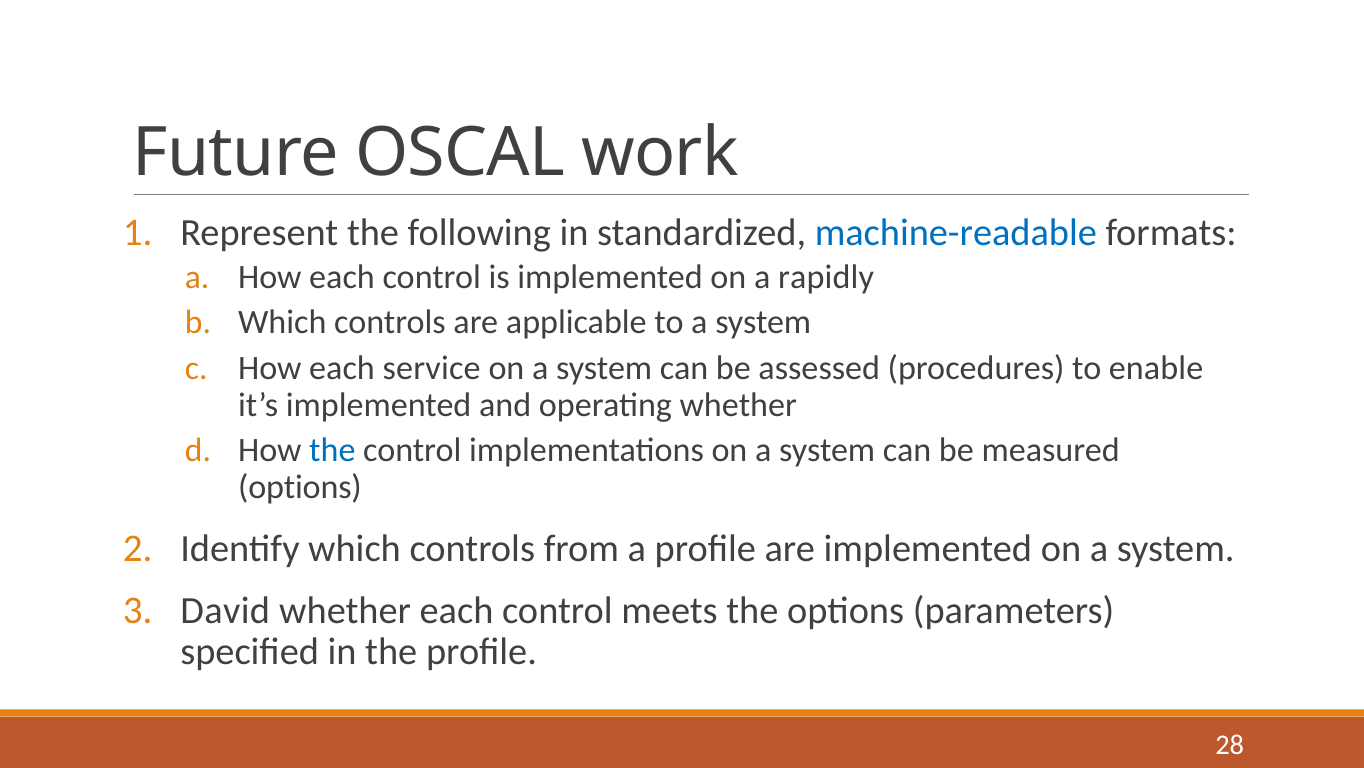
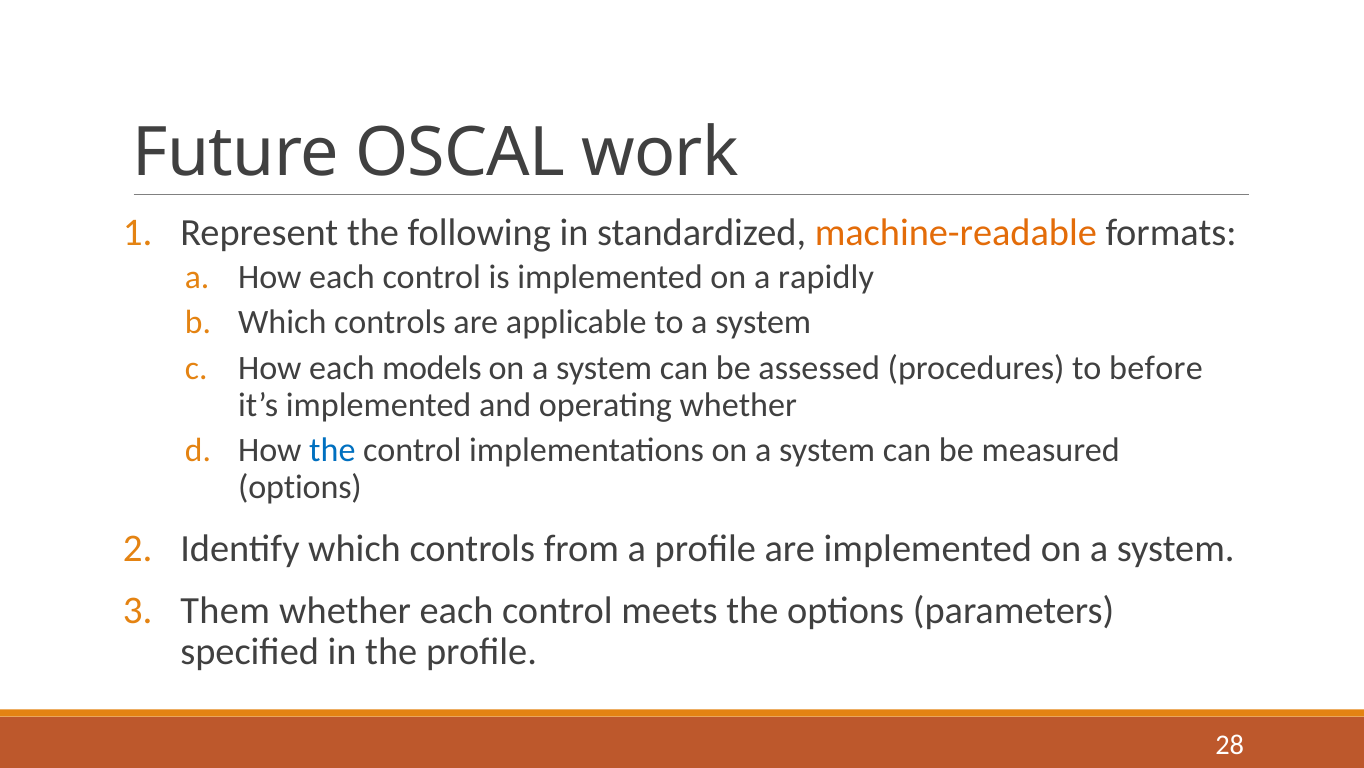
machine-readable colour: blue -> orange
service: service -> models
enable: enable -> before
David: David -> Them
